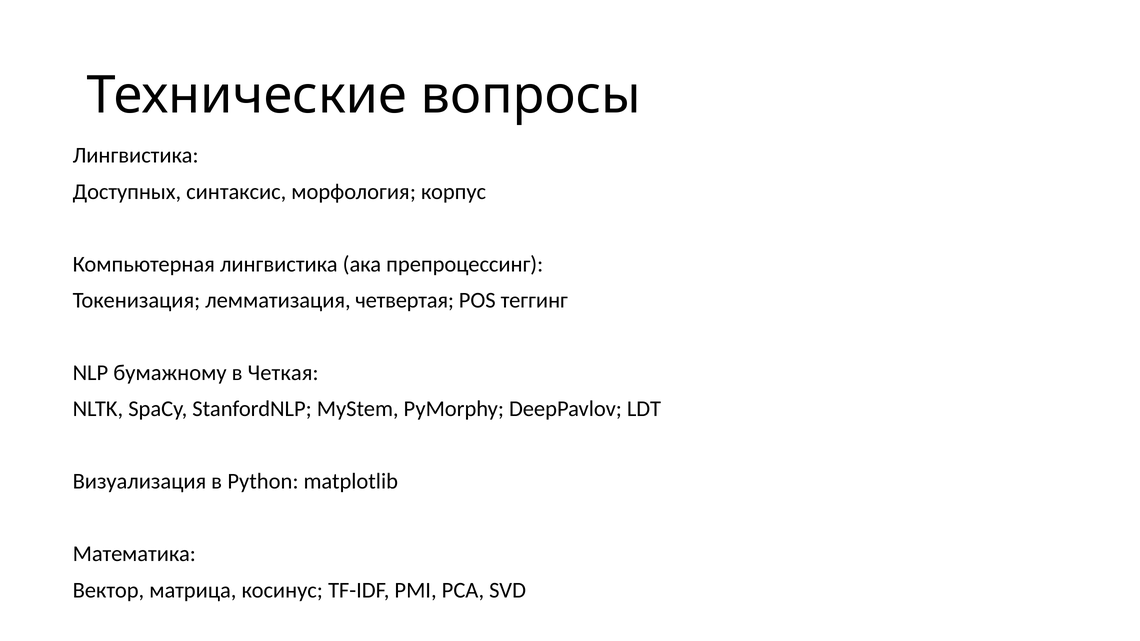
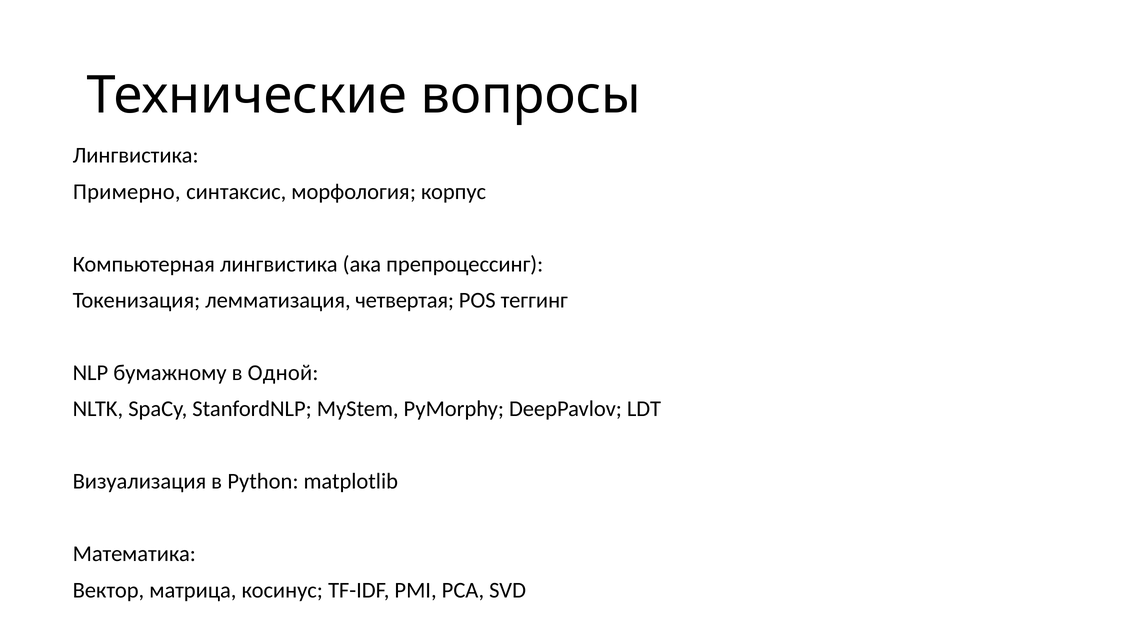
Доступных: Доступных -> Примерно
Четкая: Четкая -> Одной
